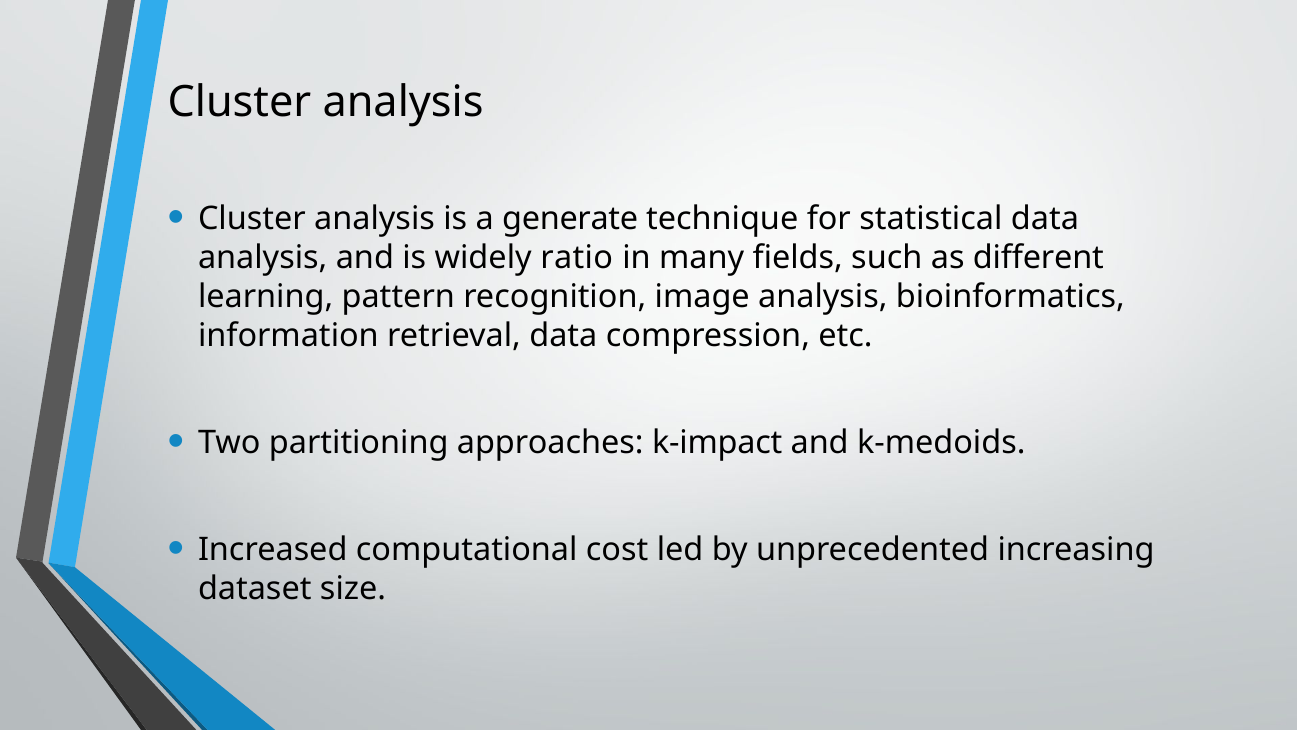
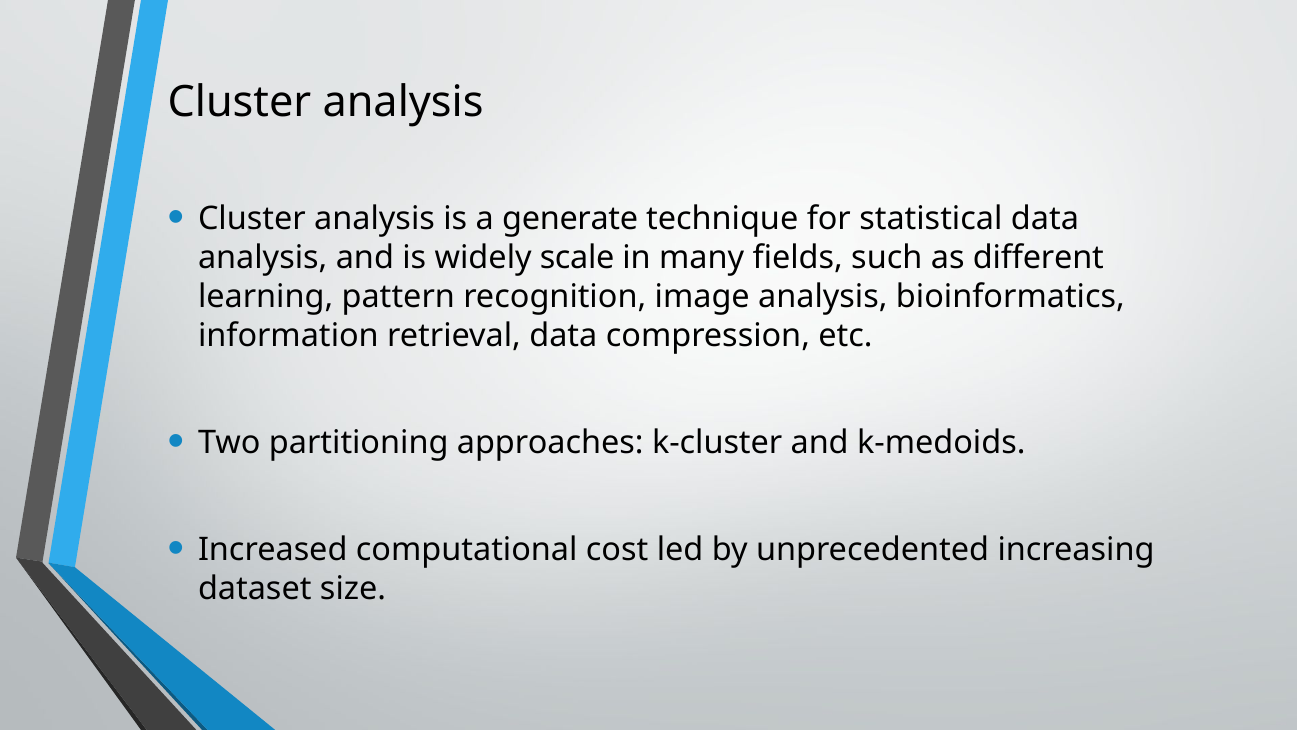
ratio: ratio -> scale
k-impact: k-impact -> k-cluster
